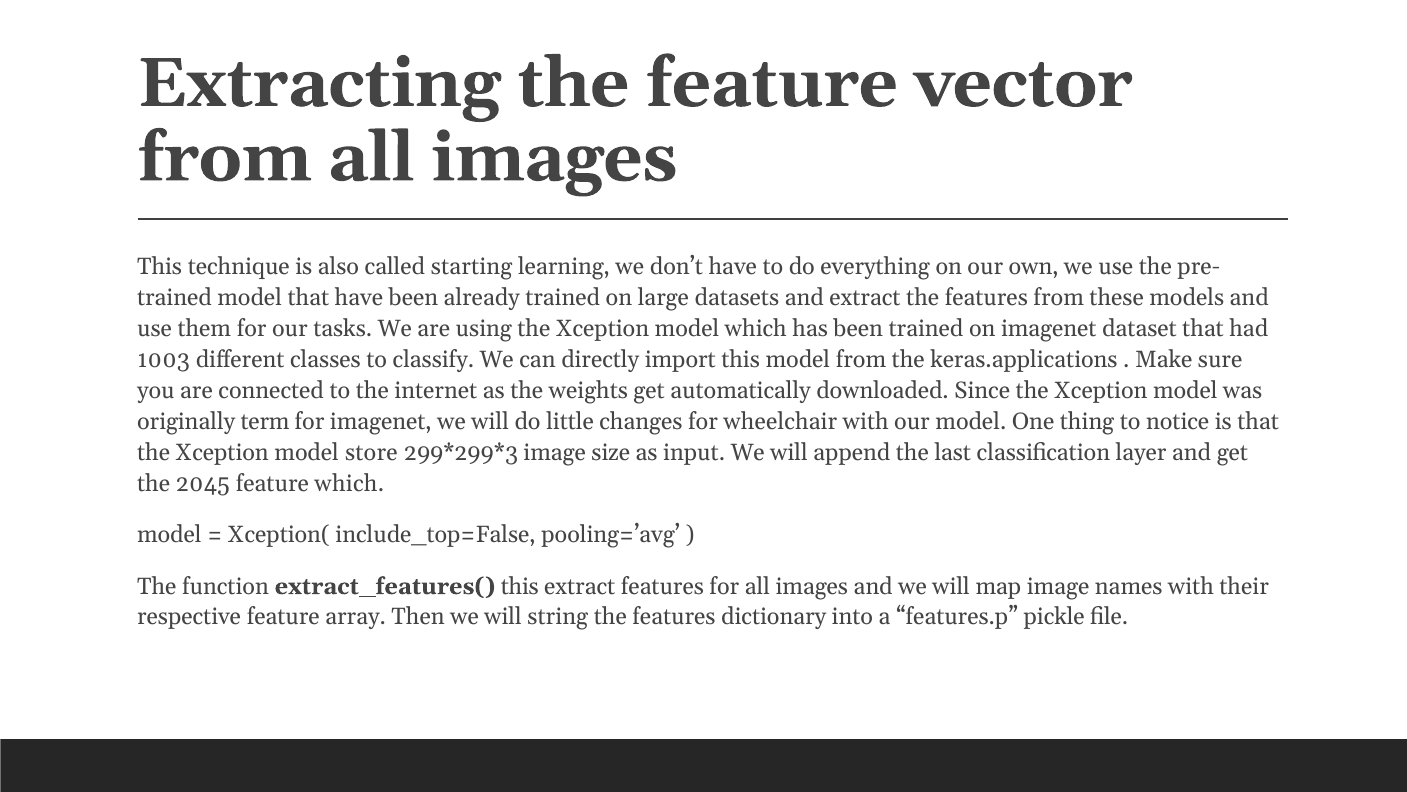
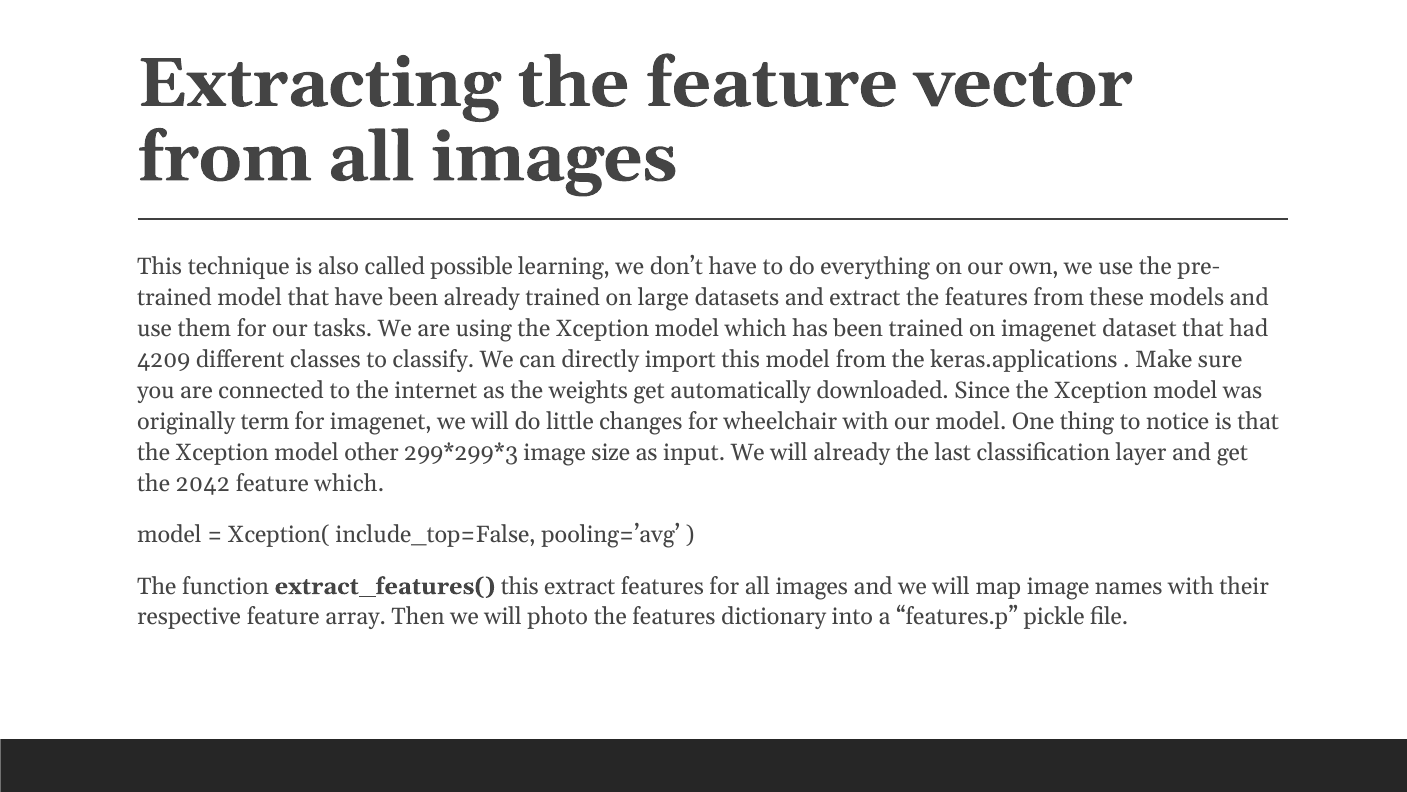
starting: starting -> possible
1003: 1003 -> 4209
store: store -> other
will append: append -> already
2045: 2045 -> 2042
string: string -> photo
